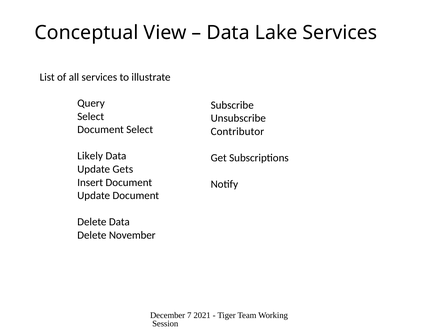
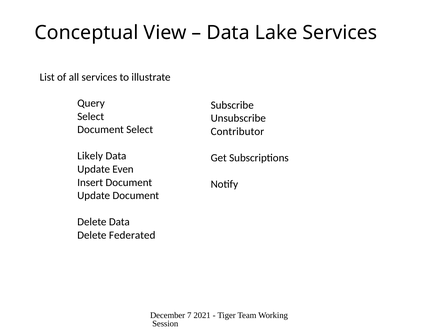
Gets: Gets -> Even
November: November -> Federated
